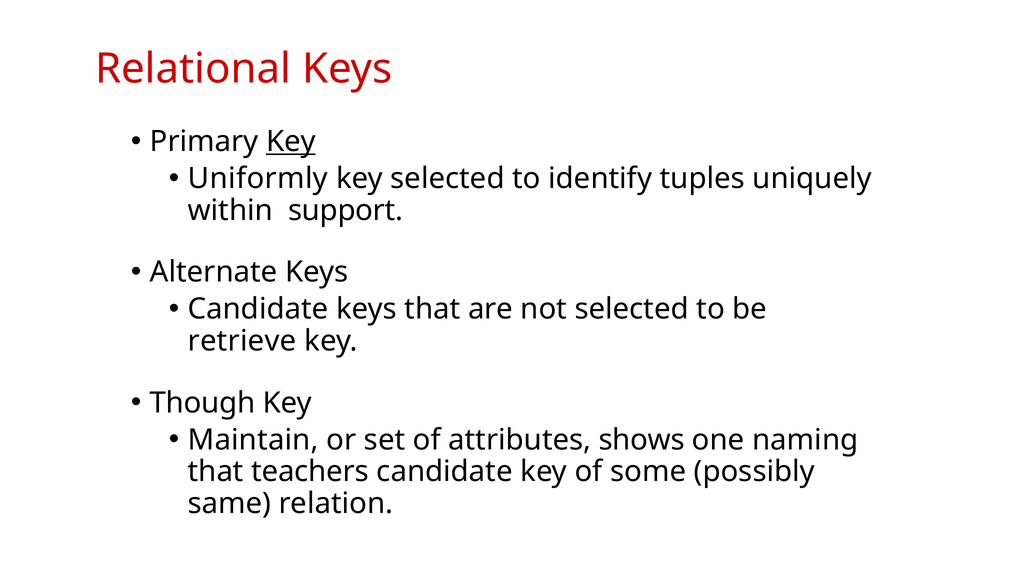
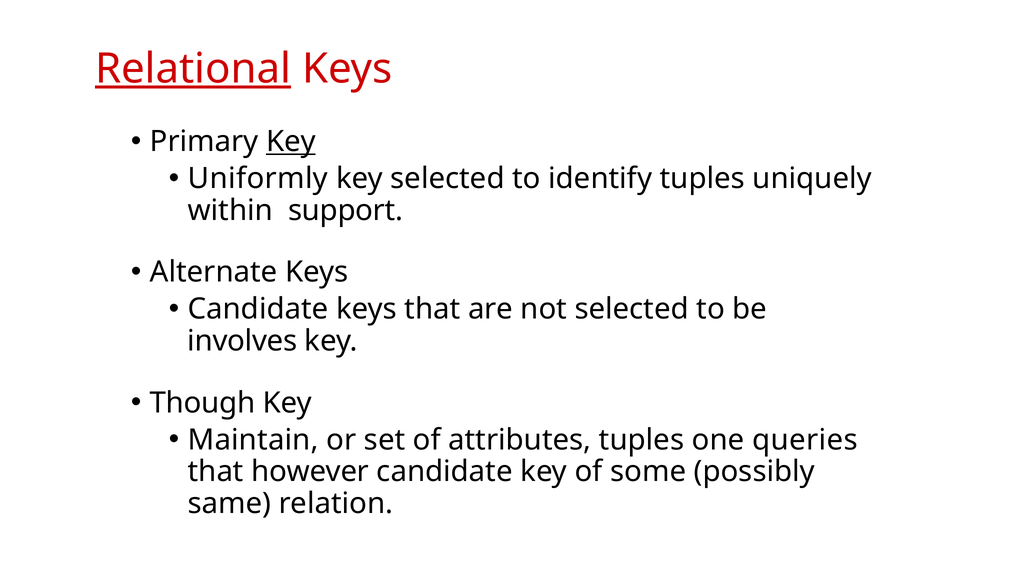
Relational underline: none -> present
retrieve: retrieve -> involves
attributes shows: shows -> tuples
naming: naming -> queries
teachers: teachers -> however
